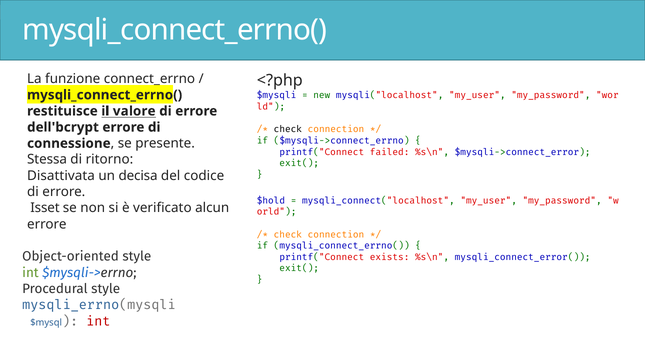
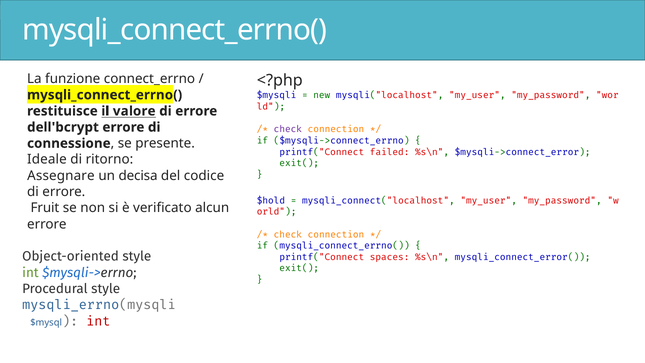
check at (288, 129) colour: black -> purple
Stessa: Stessa -> Ideale
Disattivata: Disattivata -> Assegnare
Isset: Isset -> Fruit
exists: exists -> spaces
